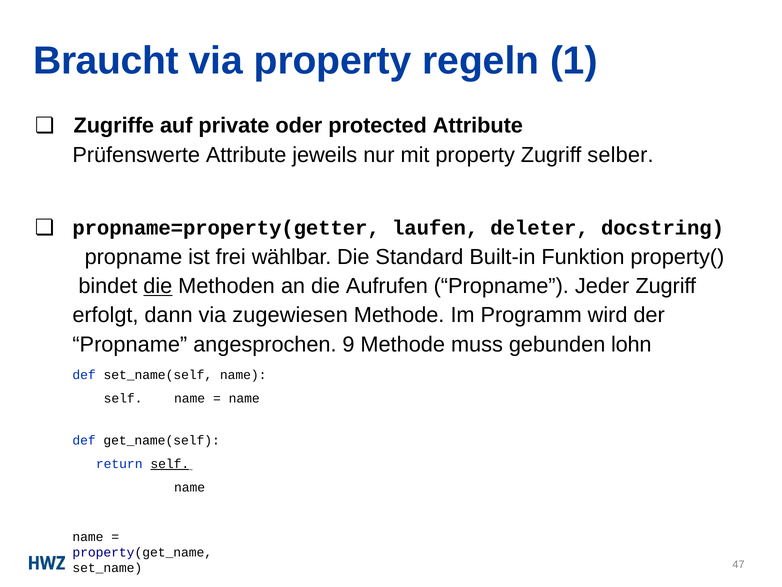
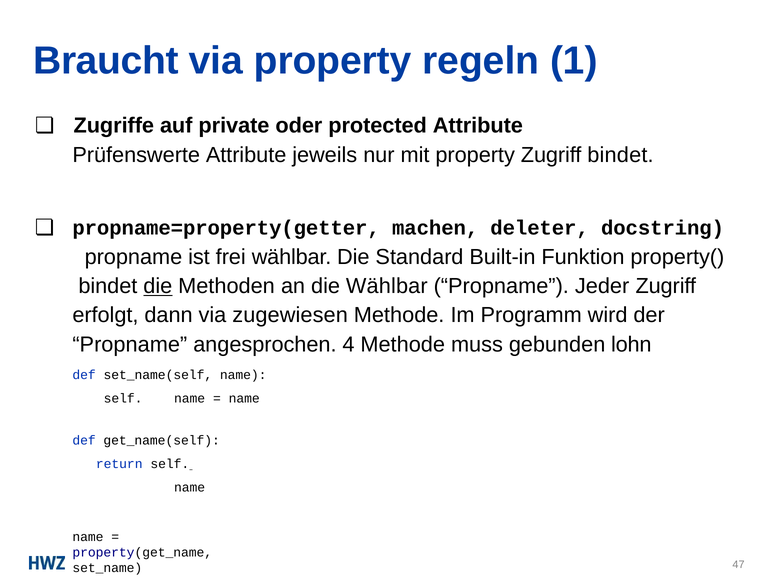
Zugriff selber: selber -> bindet
laufen: laufen -> machen
die Aufrufen: Aufrufen -> Wählbar
9: 9 -> 4
self at (170, 464) underline: present -> none
